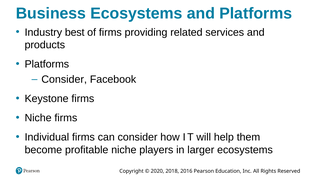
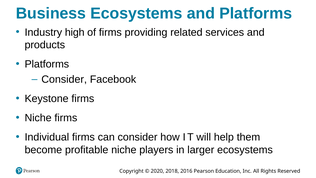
best: best -> high
